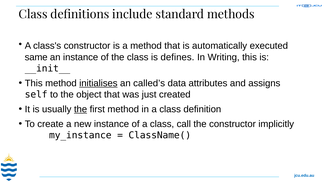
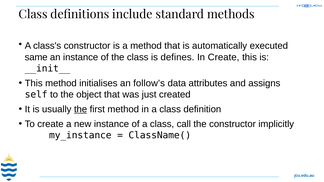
In Writing: Writing -> Create
initialises underline: present -> none
called’s: called’s -> follow’s
